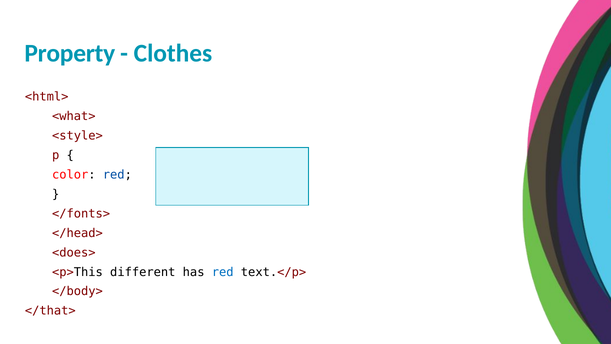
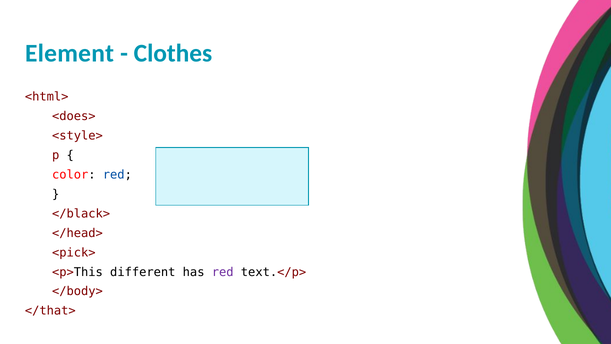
Property: Property -> Element
<what>: <what> -> <does>
</fonts>: </fonts> -> </black>
<does>: <does> -> <pick>
red at (223, 272) colour: blue -> purple
